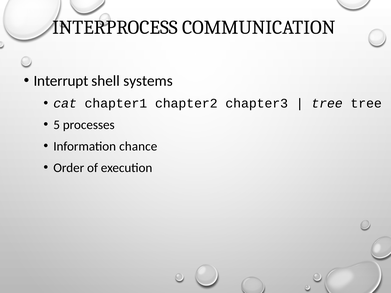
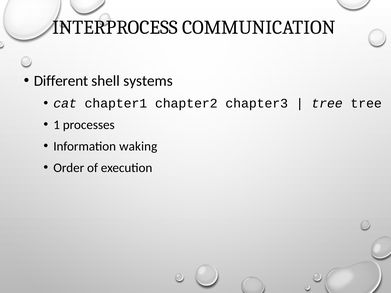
Interrupt: Interrupt -> Different
5: 5 -> 1
chance: chance -> waking
